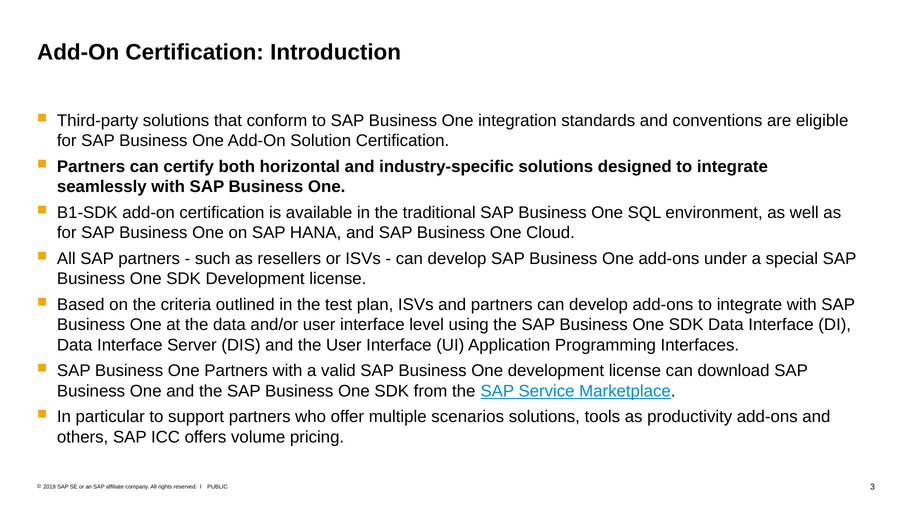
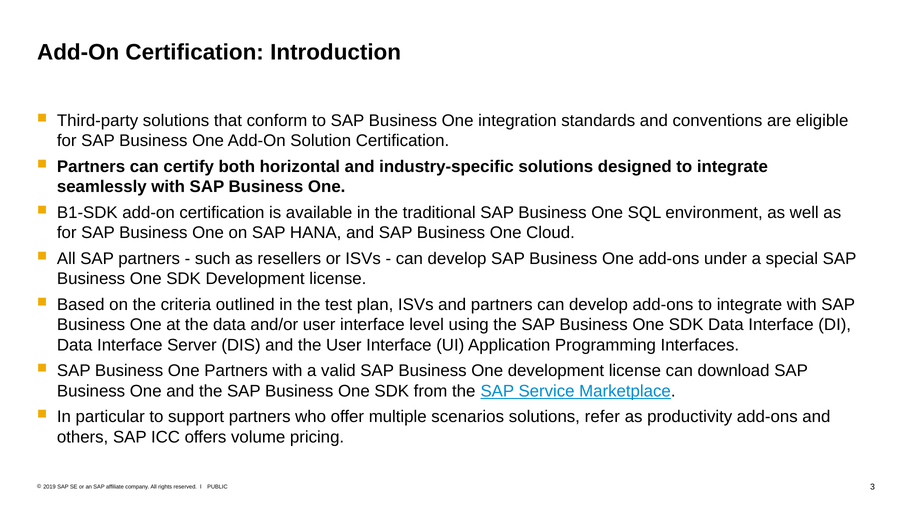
tools: tools -> refer
